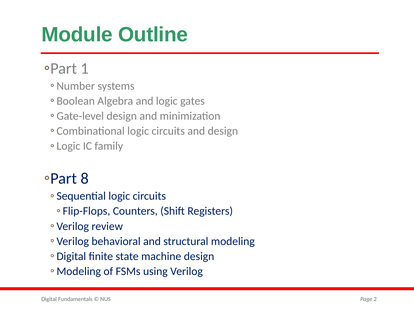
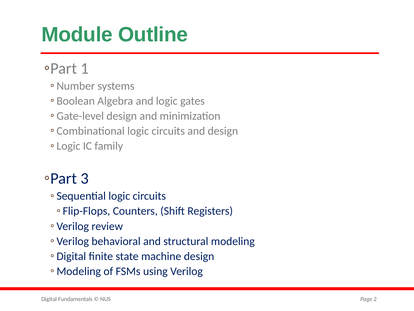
8: 8 -> 3
